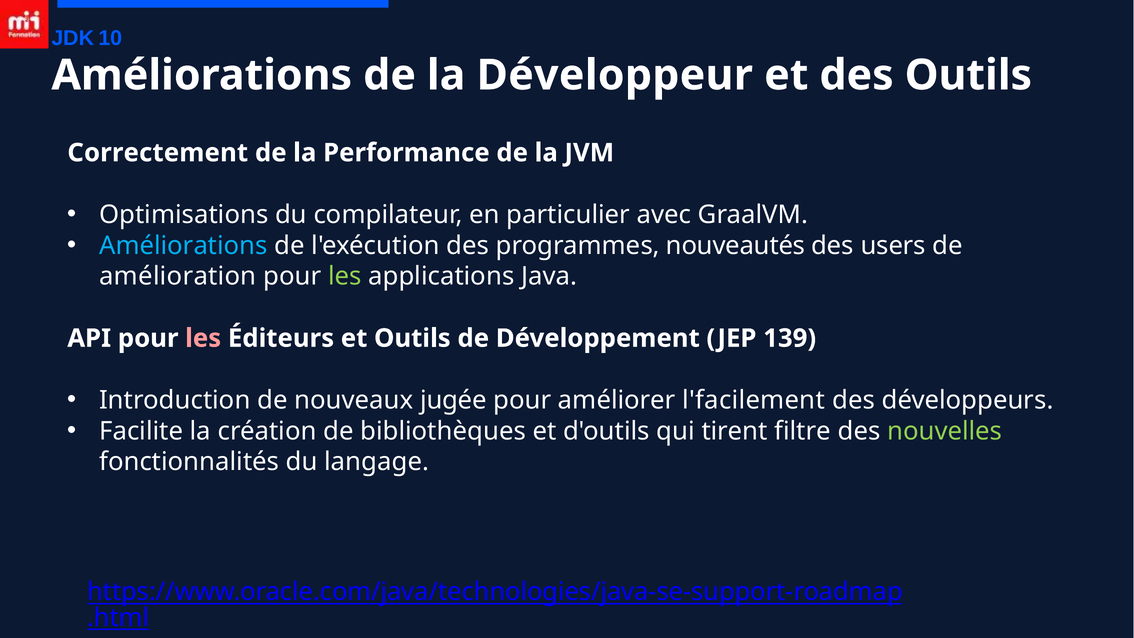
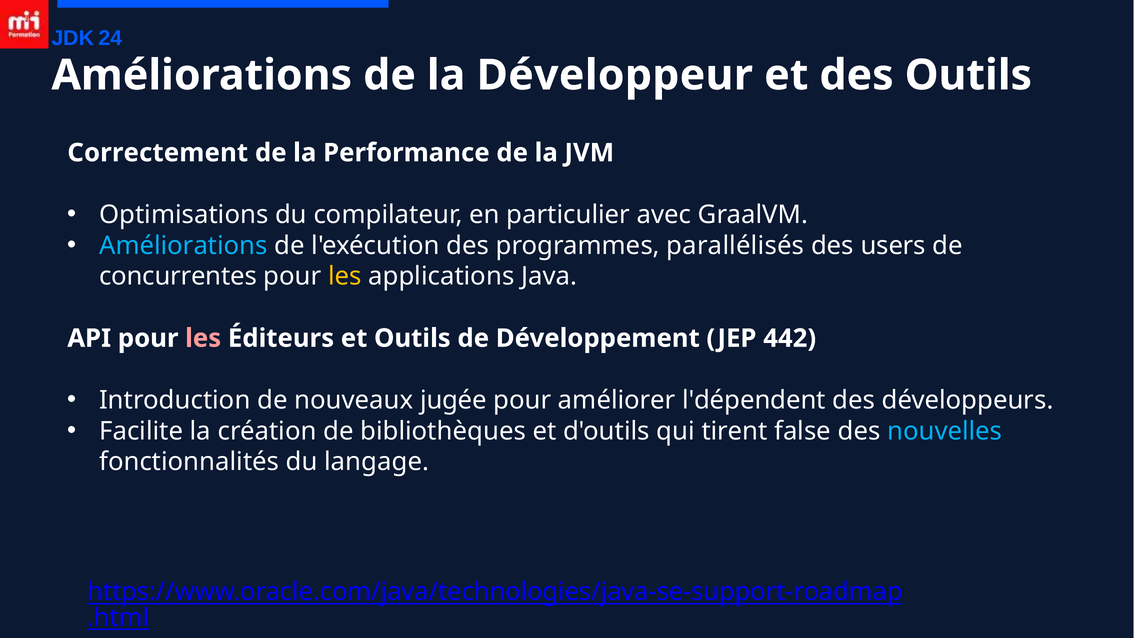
10: 10 -> 24
nouveautés: nouveautés -> parallélisés
amélioration: amélioration -> concurrentes
les at (345, 276) colour: light green -> yellow
139: 139 -> 442
l'facilement: l'facilement -> l'dépendent
filtre: filtre -> false
nouvelles colour: light green -> light blue
